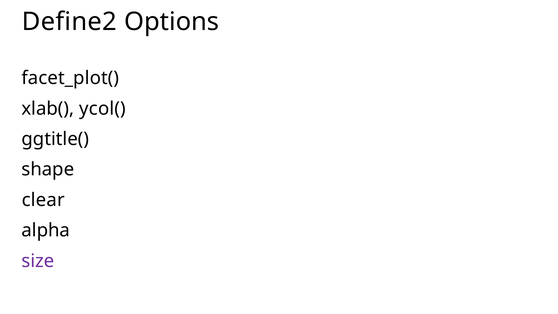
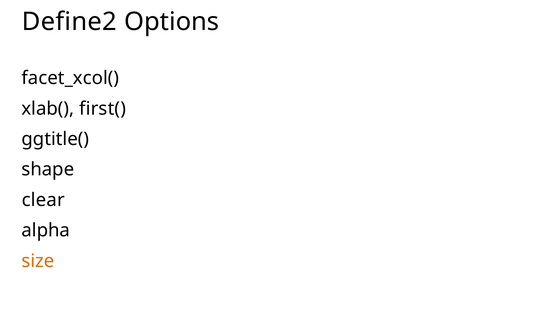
facet_plot(: facet_plot( -> facet_xcol(
ycol(: ycol( -> first(
size colour: purple -> orange
